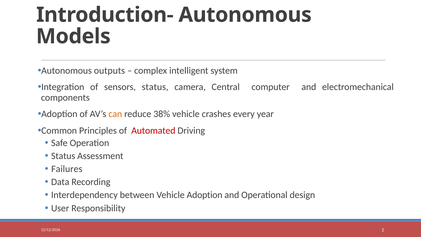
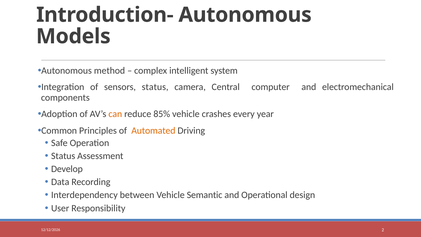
outputs: outputs -> method
38%: 38% -> 85%
Automated colour: red -> orange
Failures: Failures -> Develop
Vehicle Adoption: Adoption -> Semantic
